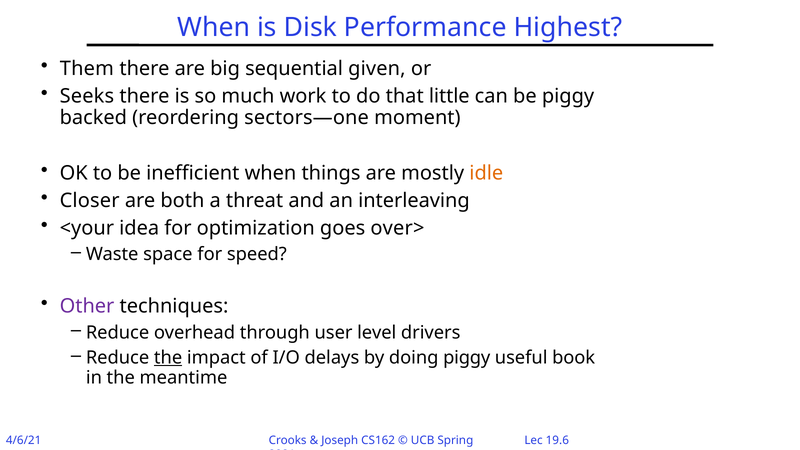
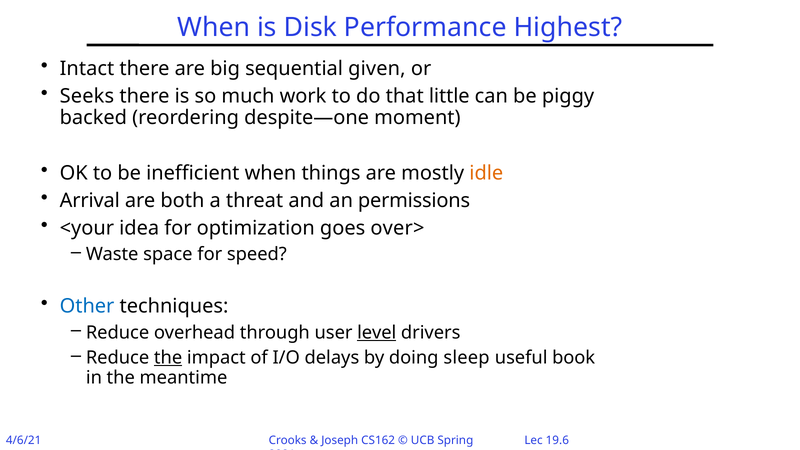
Them: Them -> Intact
sectors—one: sectors—one -> despite—one
Closer: Closer -> Arrival
interleaving: interleaving -> permissions
Other colour: purple -> blue
level underline: none -> present
doing piggy: piggy -> sleep
